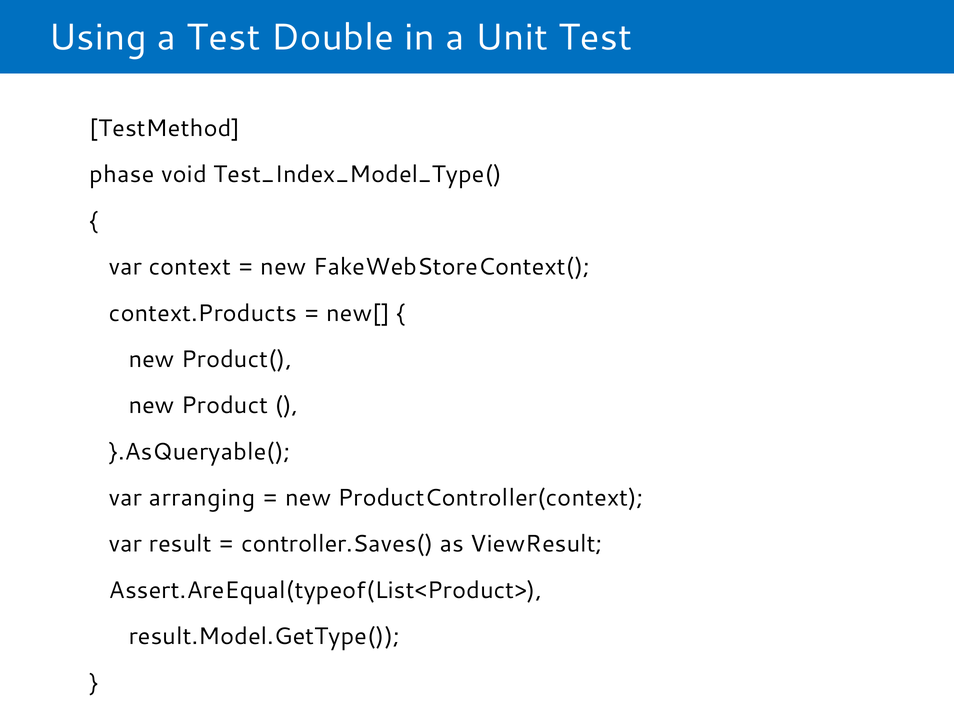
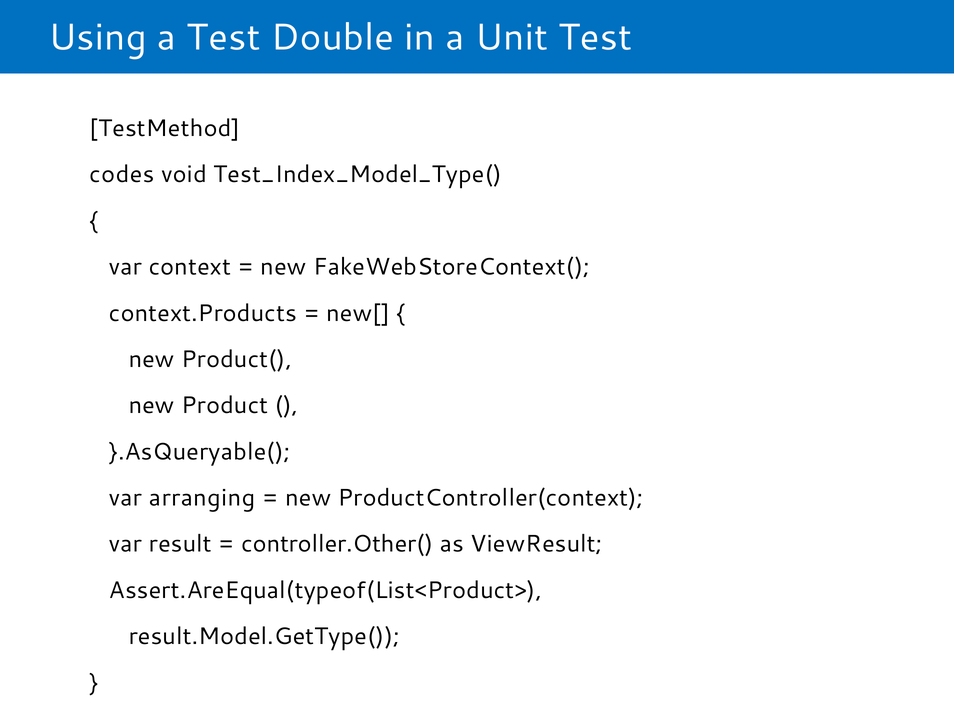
phase: phase -> codes
controller.Saves(: controller.Saves( -> controller.Other(
